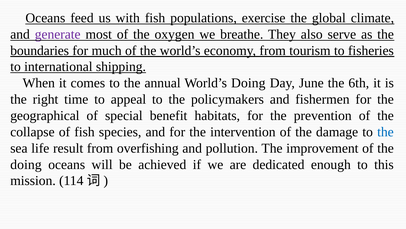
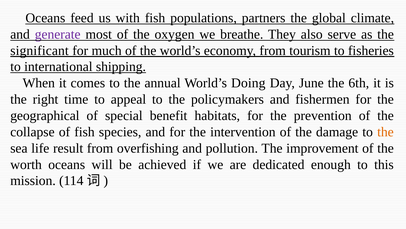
exercise: exercise -> partners
boundaries: boundaries -> significant
the at (385, 132) colour: blue -> orange
doing at (26, 164): doing -> worth
